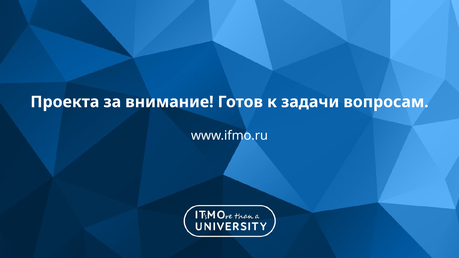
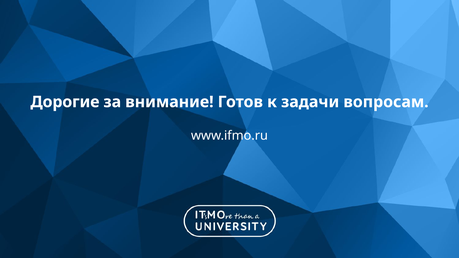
Проекта: Проекта -> Дорогие
